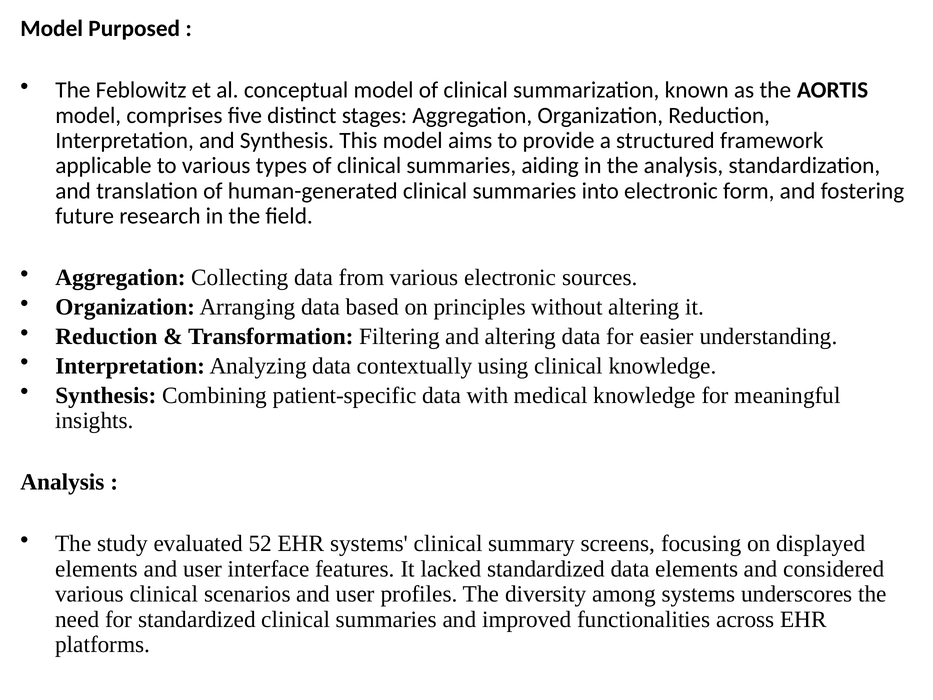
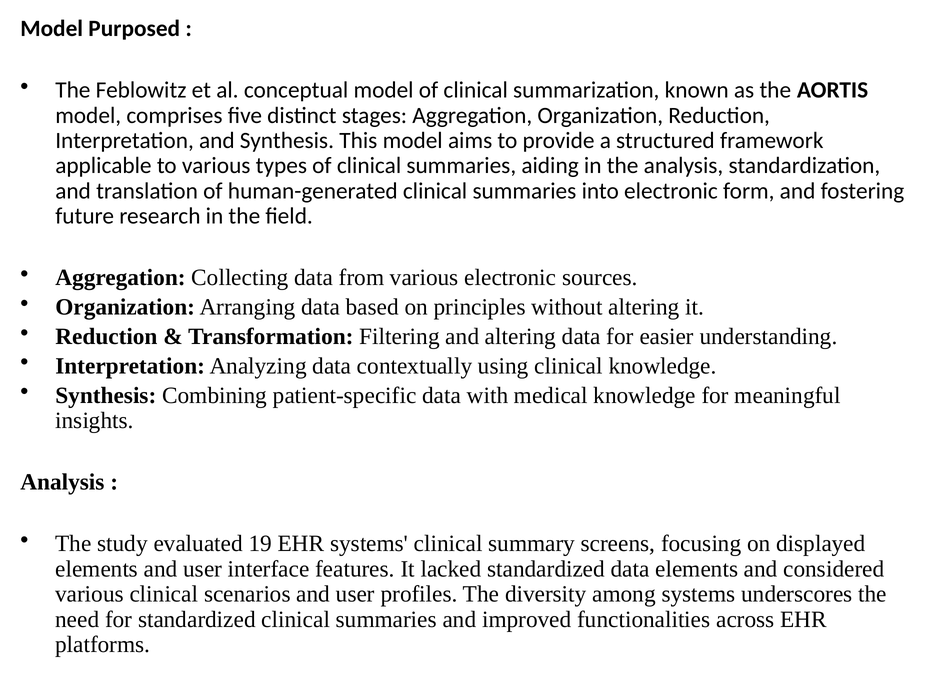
52: 52 -> 19
